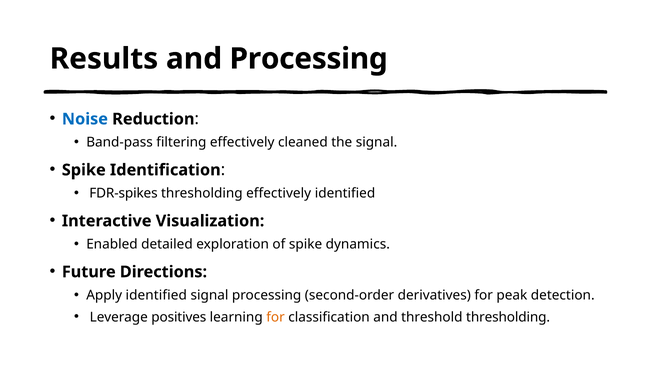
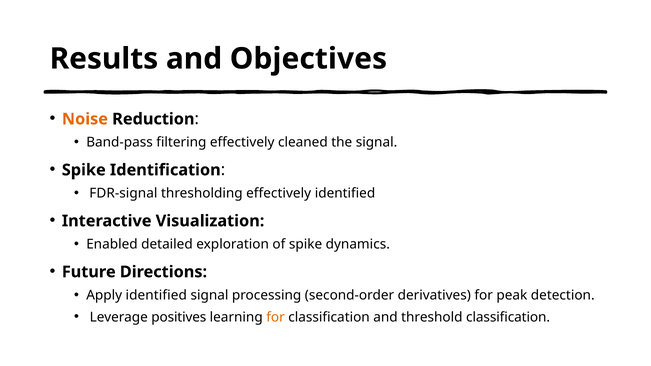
and Processing: Processing -> Objectives
Noise colour: blue -> orange
FDR-spikes: FDR-spikes -> FDR-signal
threshold thresholding: thresholding -> classification
